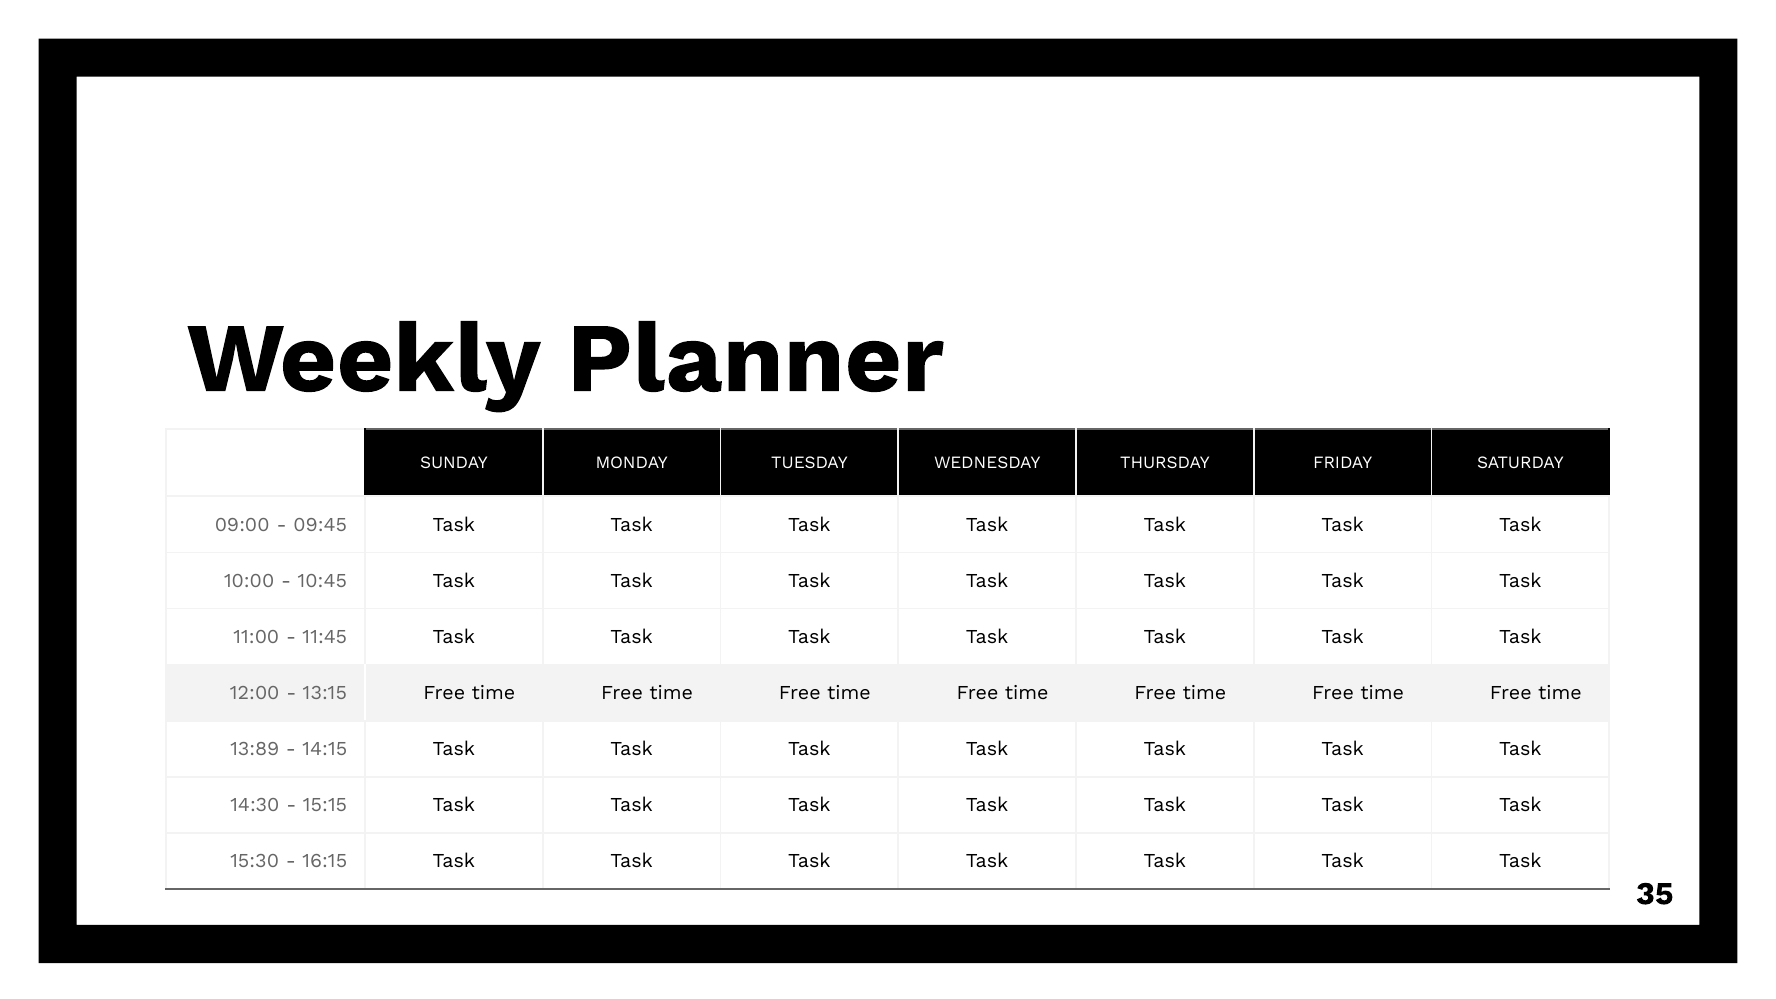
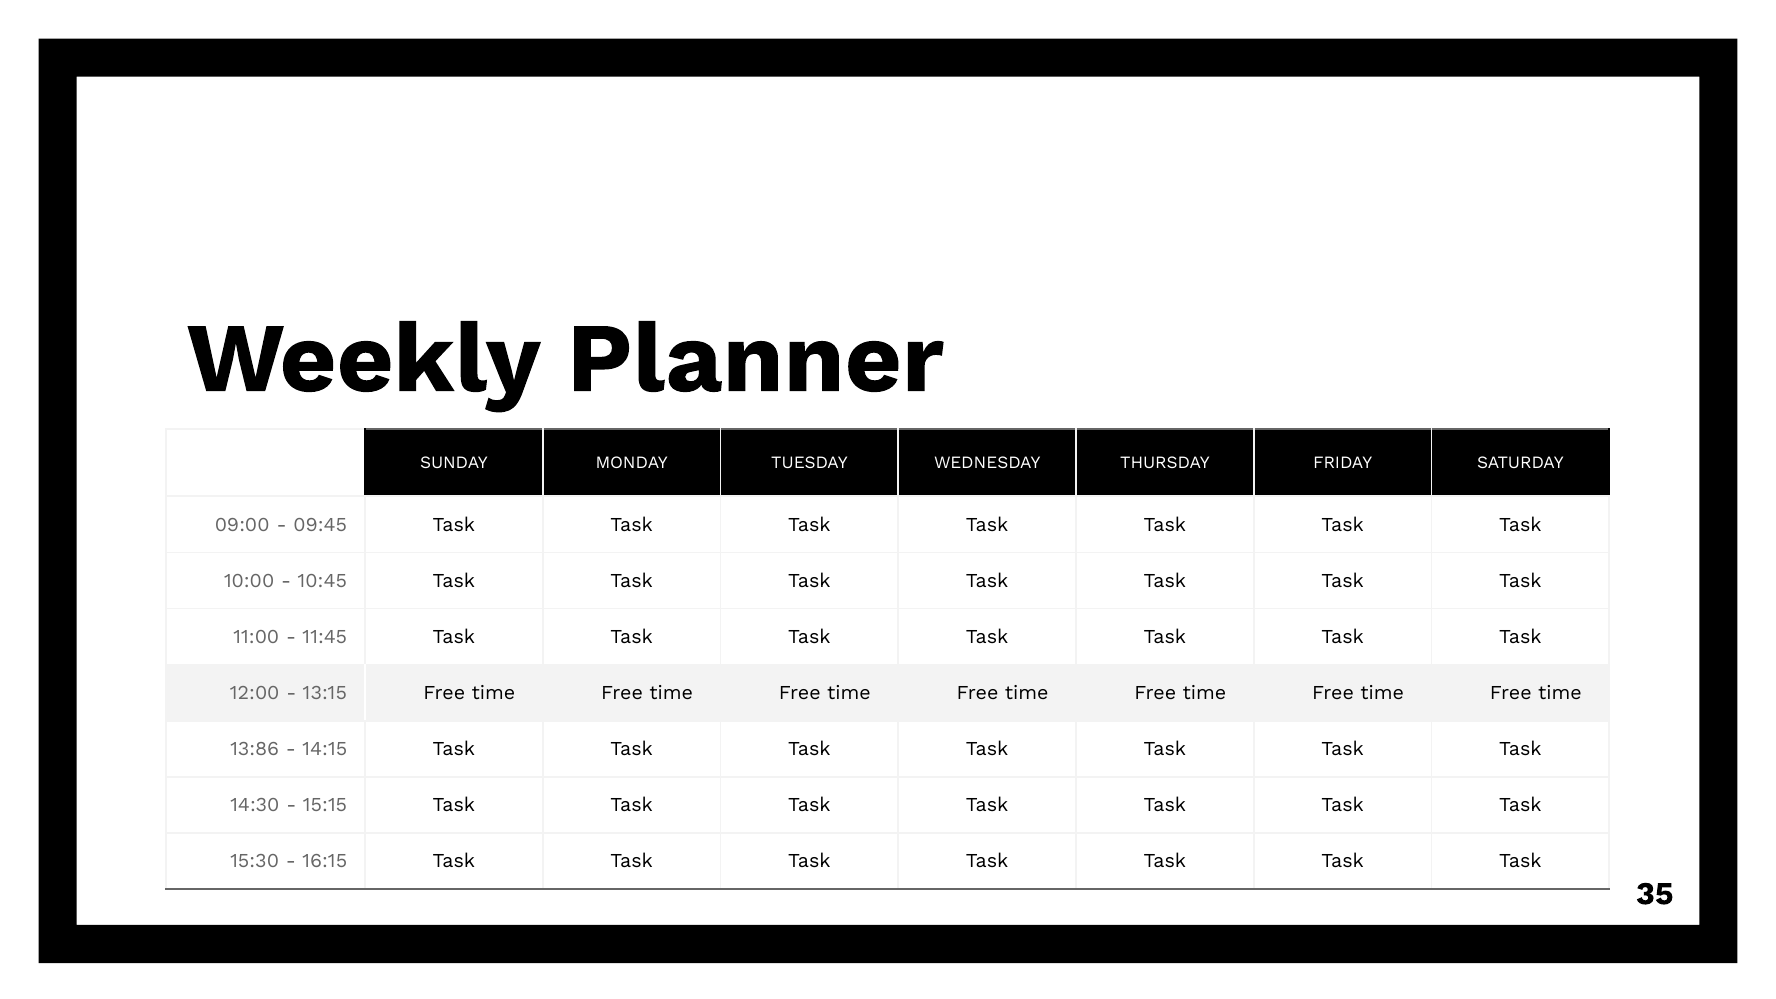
13:89: 13:89 -> 13:86
